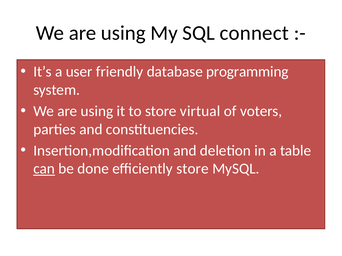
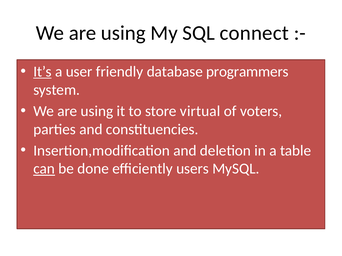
It’s underline: none -> present
programming: programming -> programmers
efficiently store: store -> users
